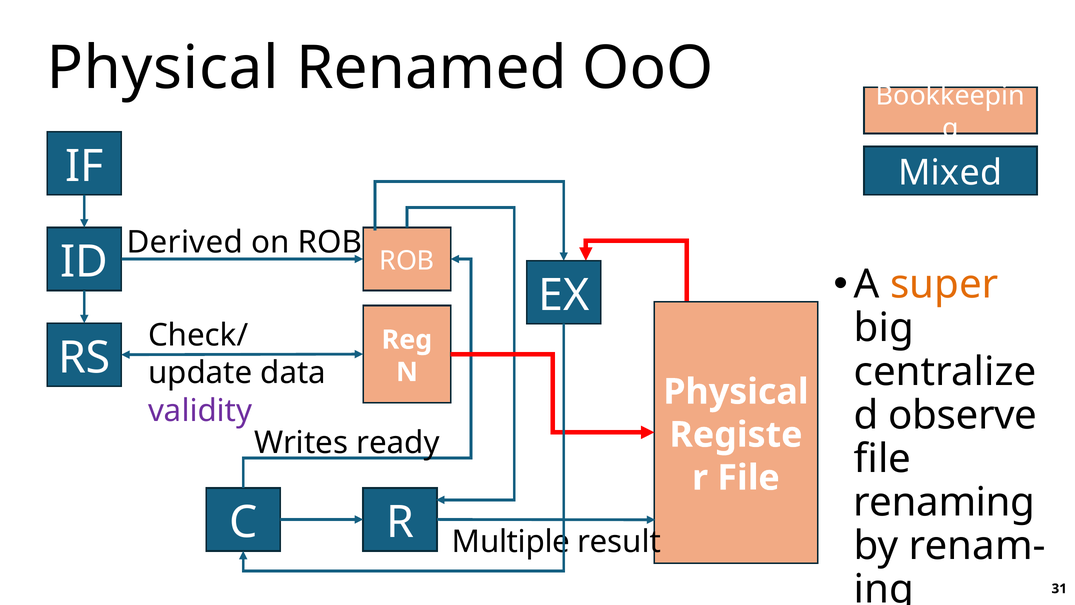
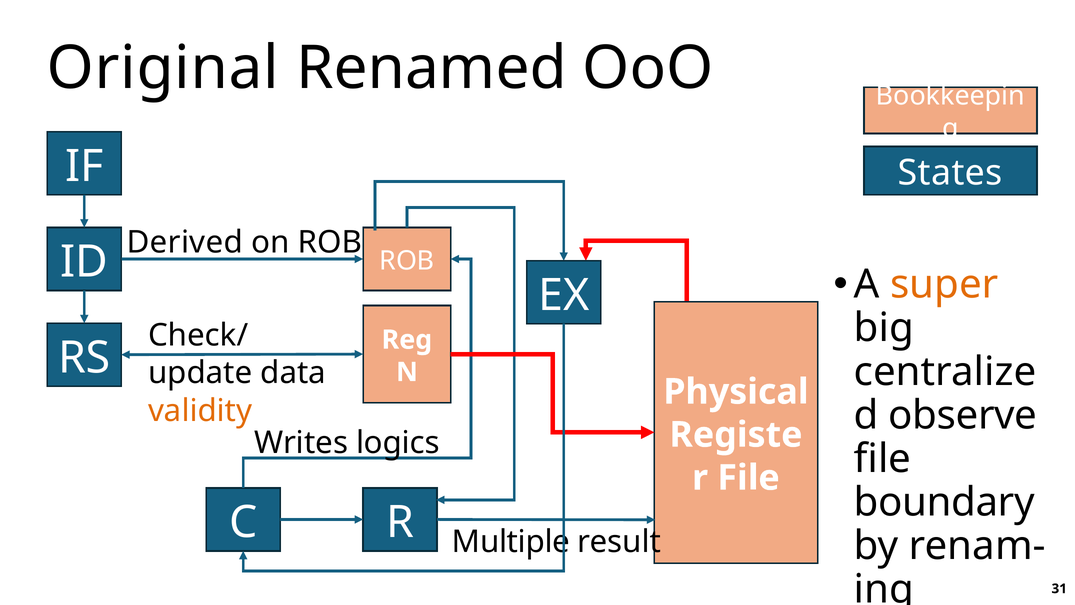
Physical at (163, 68): Physical -> Original
Mixed: Mixed -> States
validity colour: purple -> orange
ready: ready -> logics
renaming: renaming -> boundary
